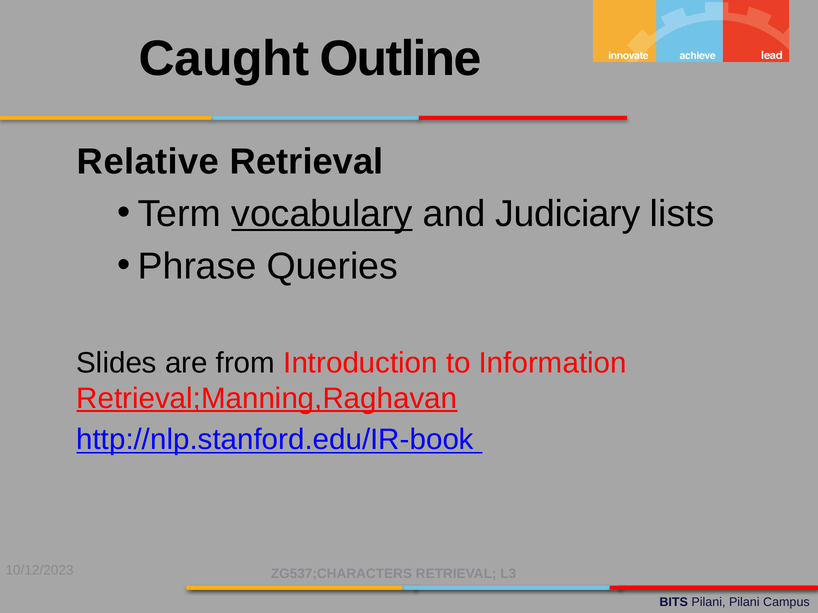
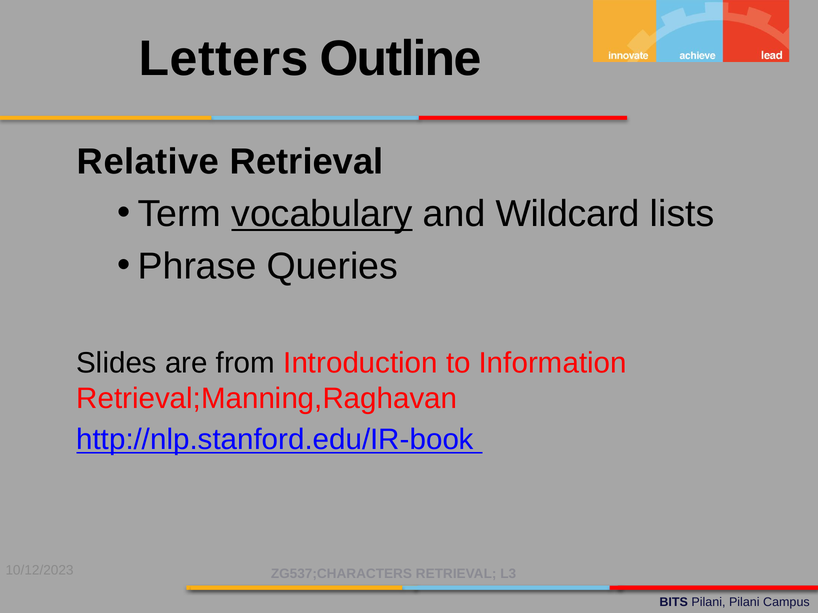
Caught: Caught -> Letters
Judiciary: Judiciary -> Wildcard
Retrieval;Manning,Raghavan underline: present -> none
